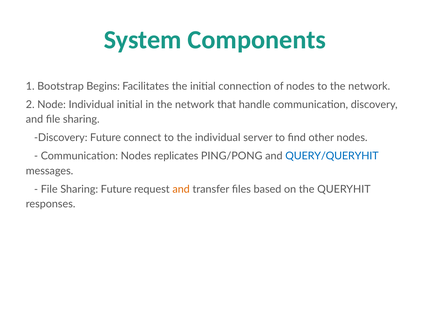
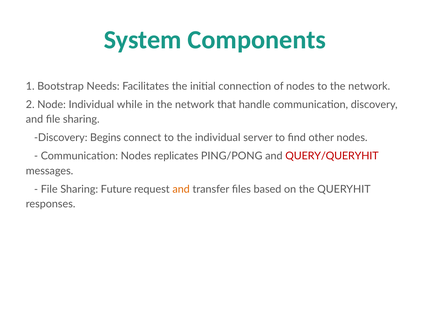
Begins: Begins -> Needs
Individual initial: initial -> while
Discovery Future: Future -> Begins
QUERY/QUERYHIT colour: blue -> red
